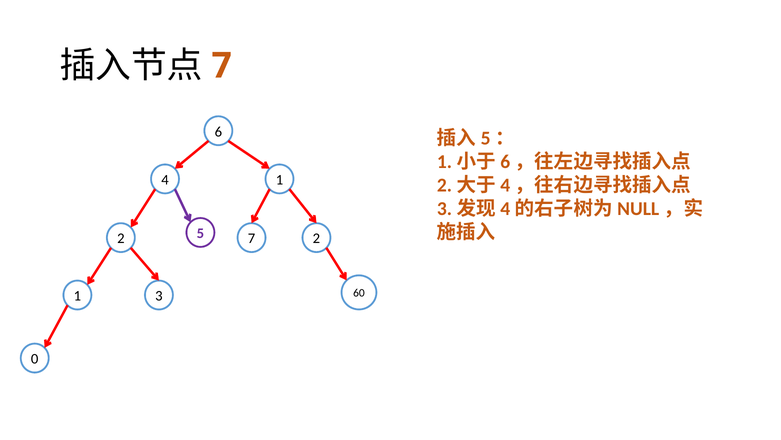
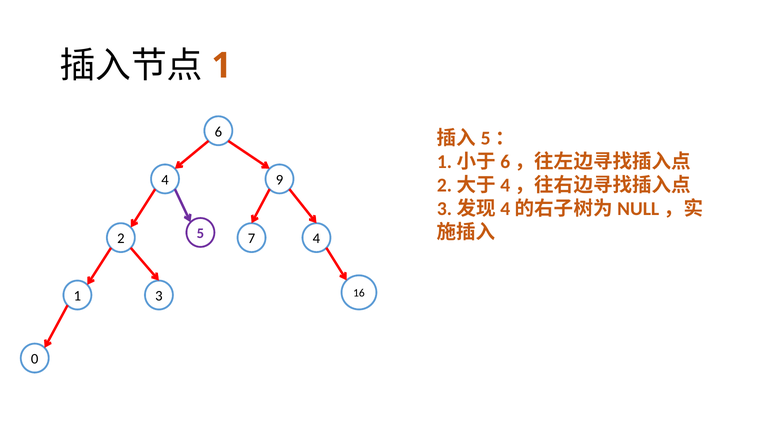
7 at (222, 66): 7 -> 1
4 1: 1 -> 9
7 2: 2 -> 4
60: 60 -> 16
